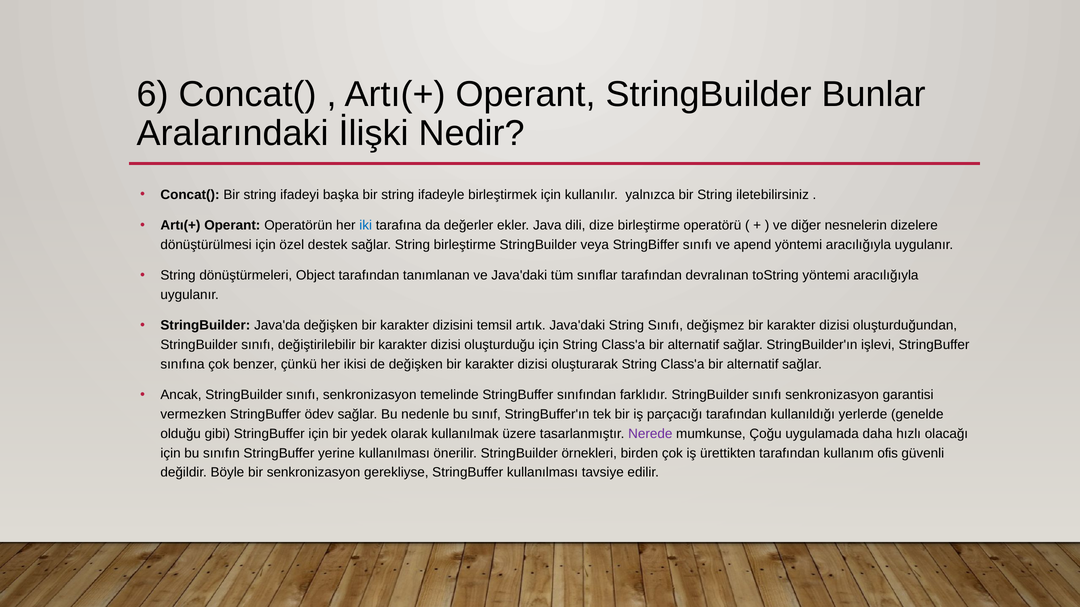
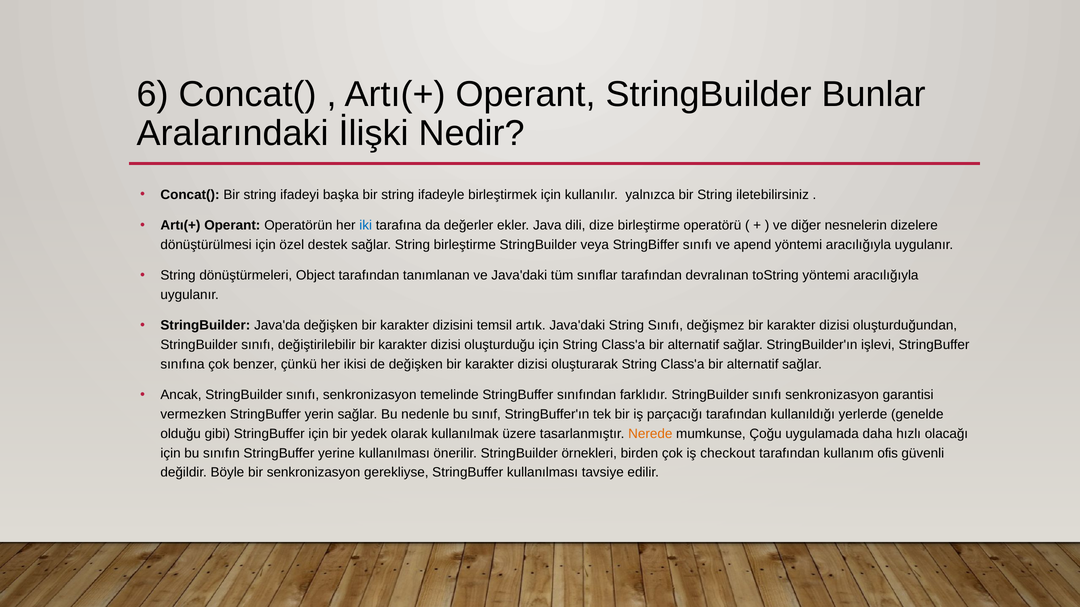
ödev: ödev -> yerin
Nerede colour: purple -> orange
ürettikten: ürettikten -> checkout
